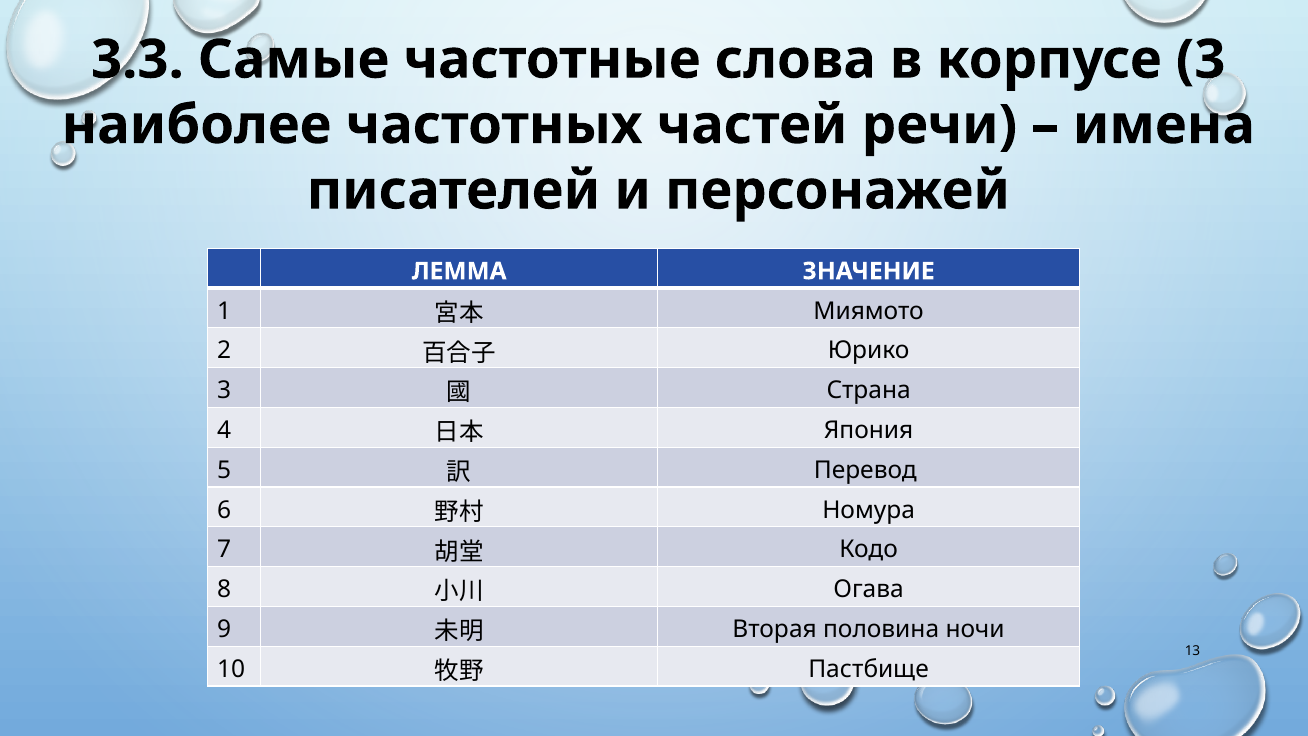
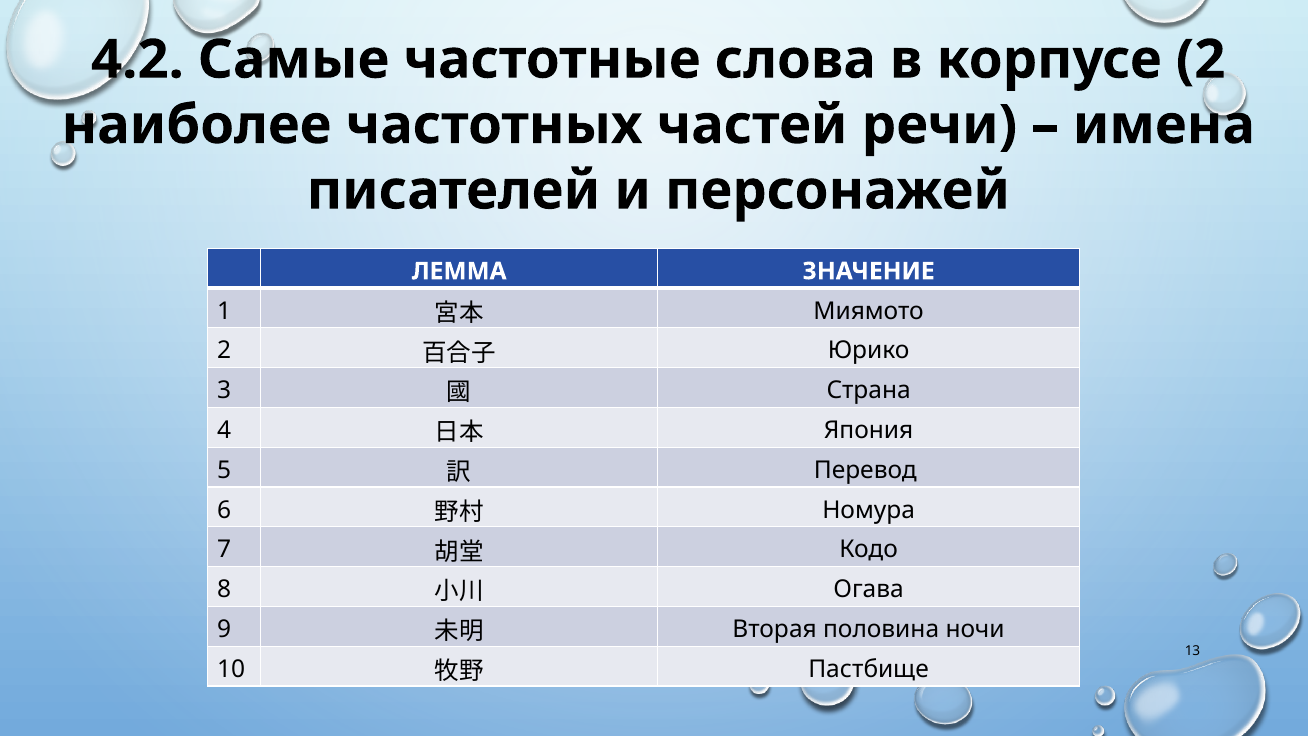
3.3: 3.3 -> 4.2
корпусе 3: 3 -> 2
